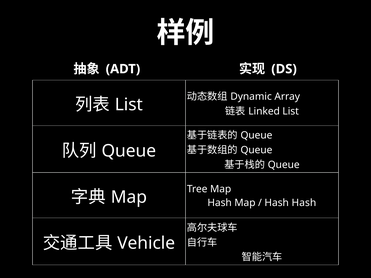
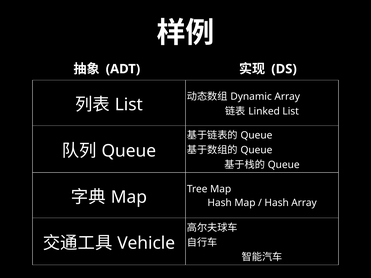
Hash Hash: Hash -> Array
